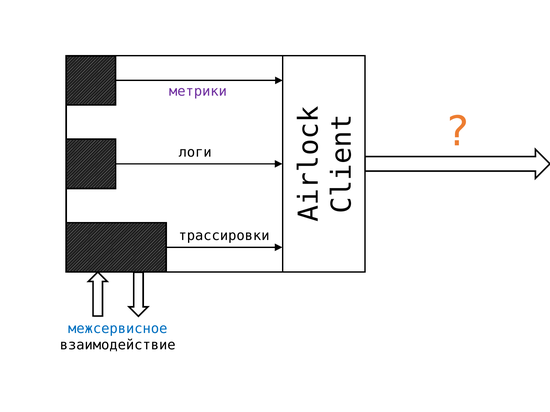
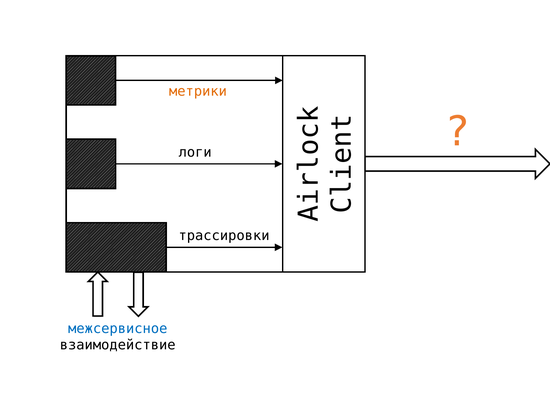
метрики colour: purple -> orange
